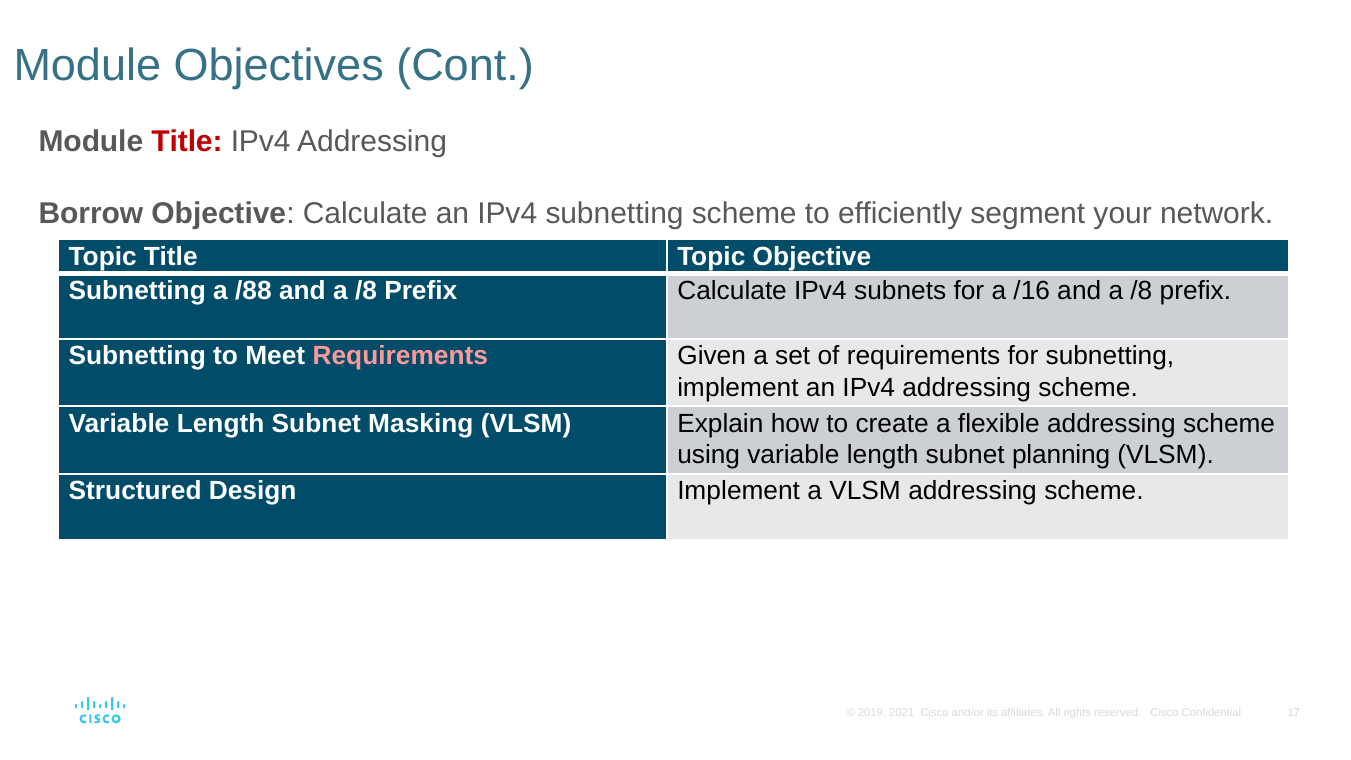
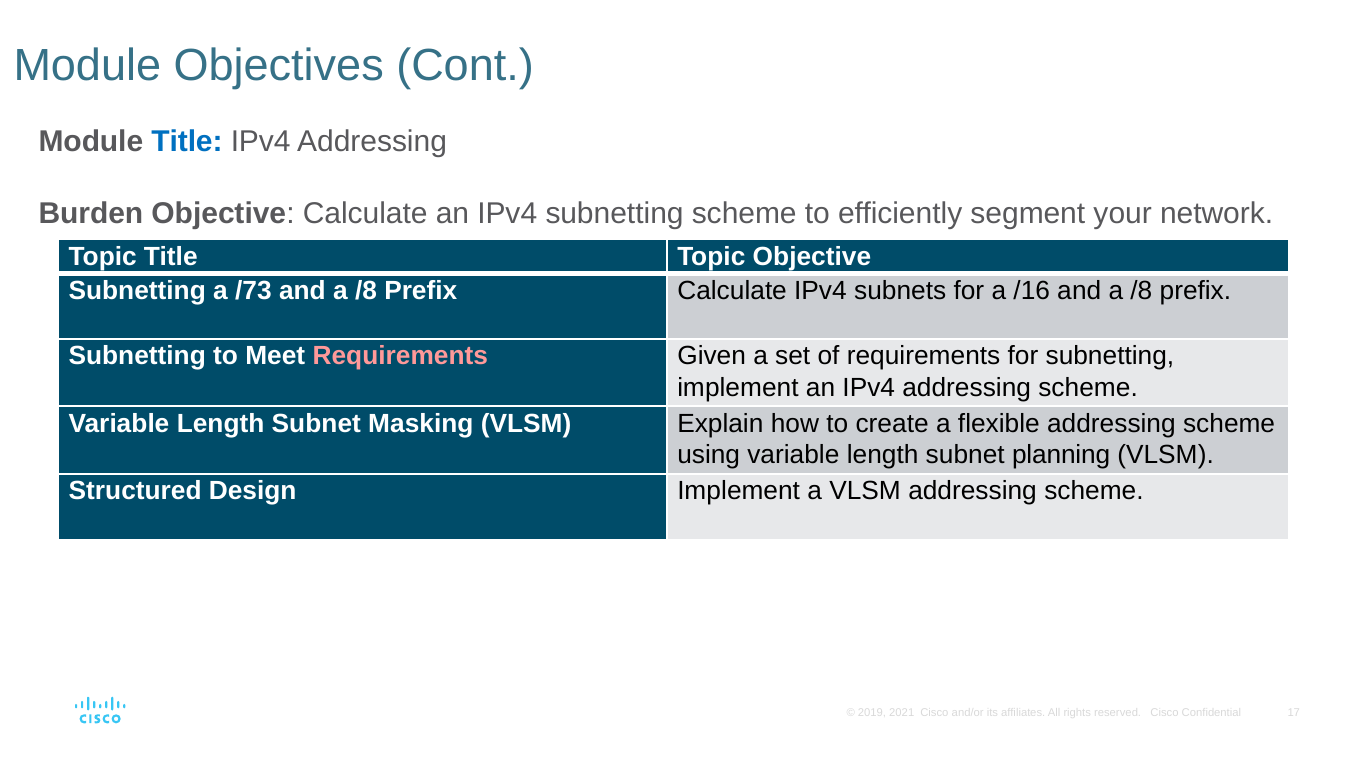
Title at (187, 141) colour: red -> blue
Borrow: Borrow -> Burden
/88: /88 -> /73
